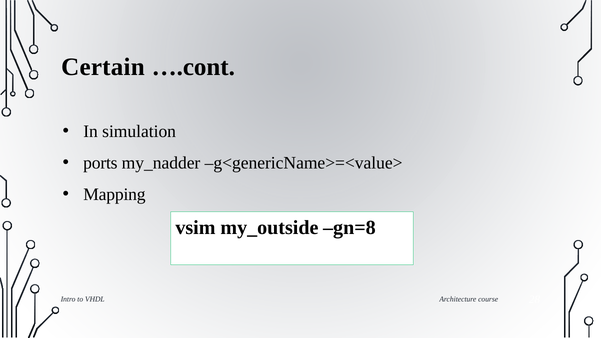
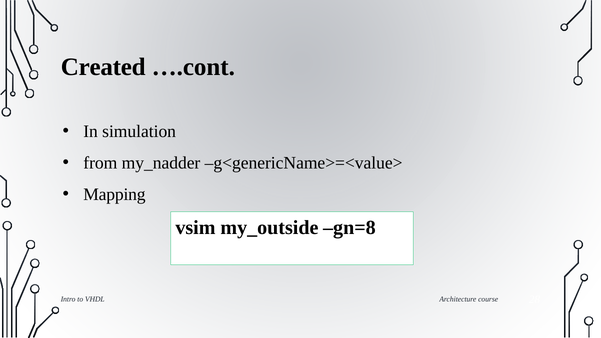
Certain: Certain -> Created
ports: ports -> from
